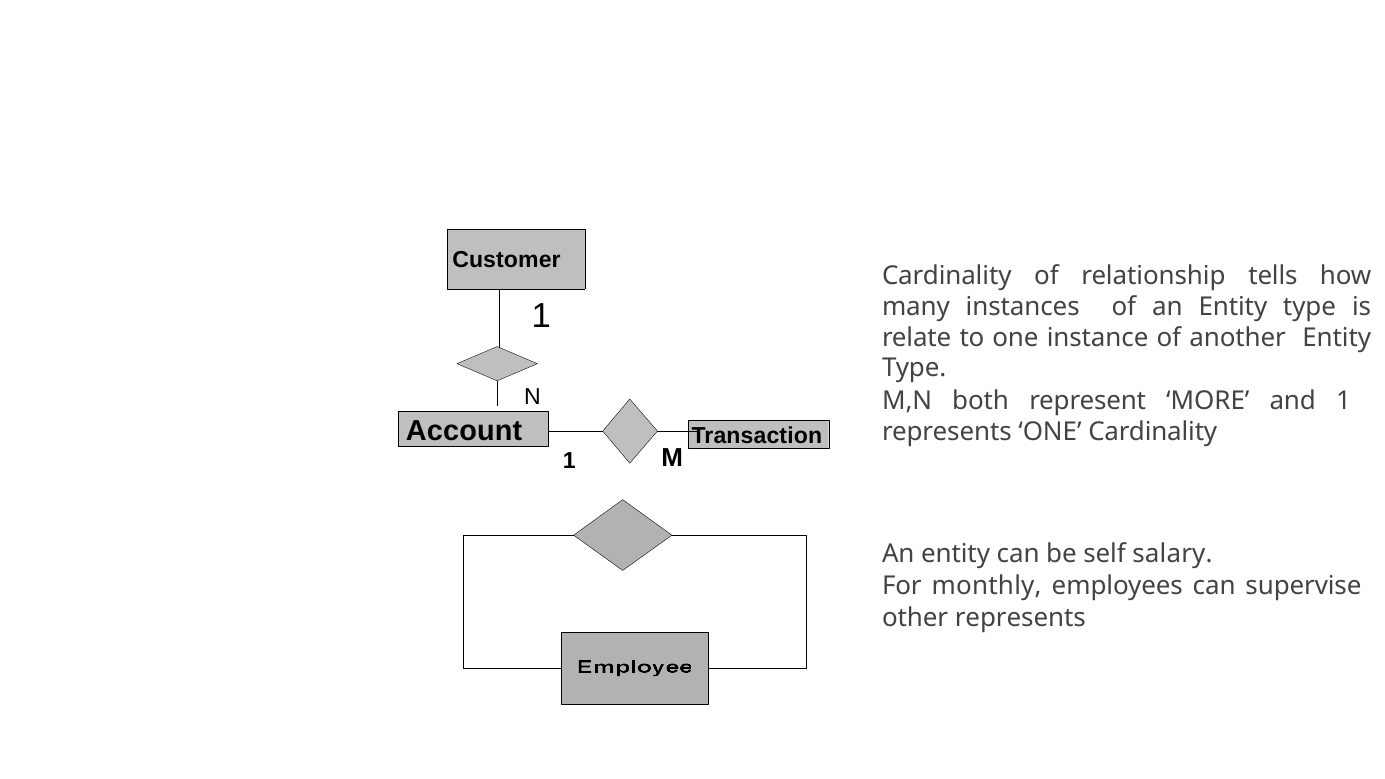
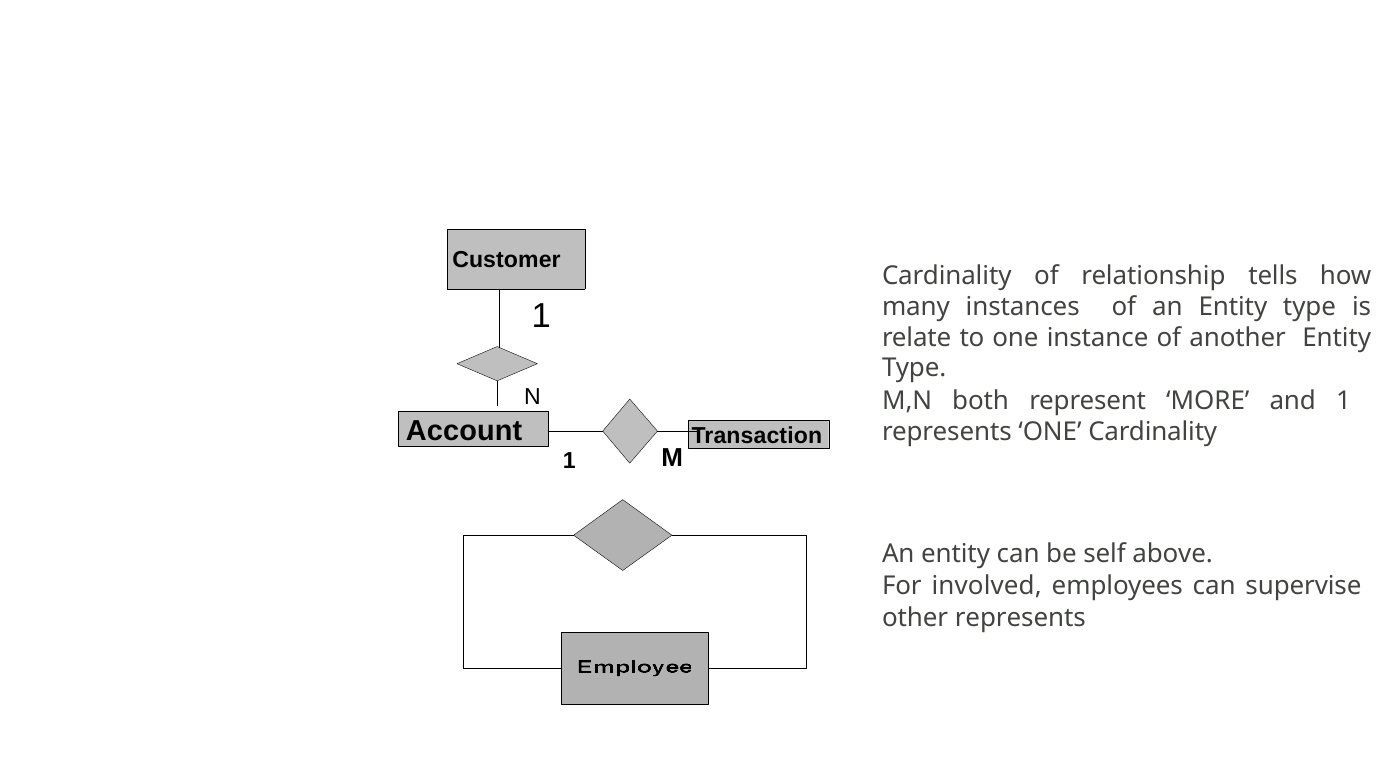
salary: salary -> above
monthly: monthly -> involved
